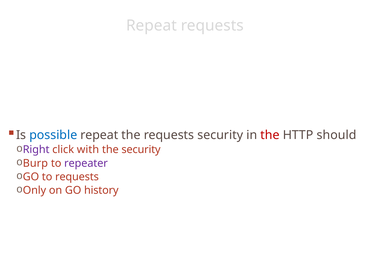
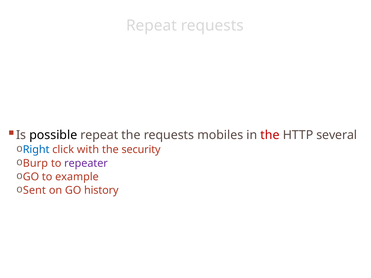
possible colour: blue -> black
requests security: security -> mobiles
should: should -> several
Right colour: purple -> blue
to requests: requests -> example
Only: Only -> Sent
